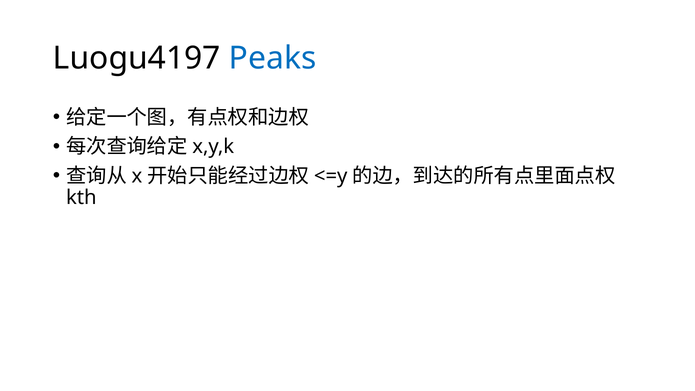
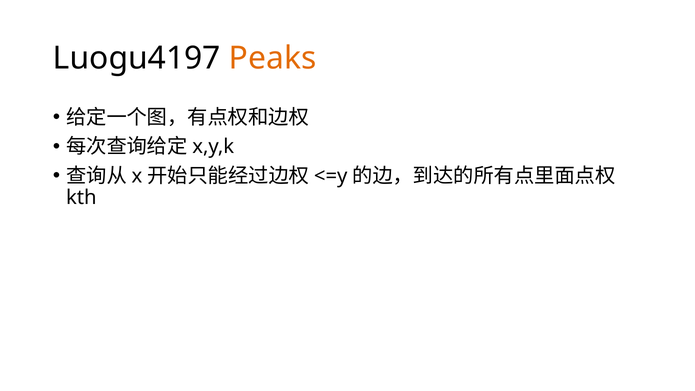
Peaks colour: blue -> orange
